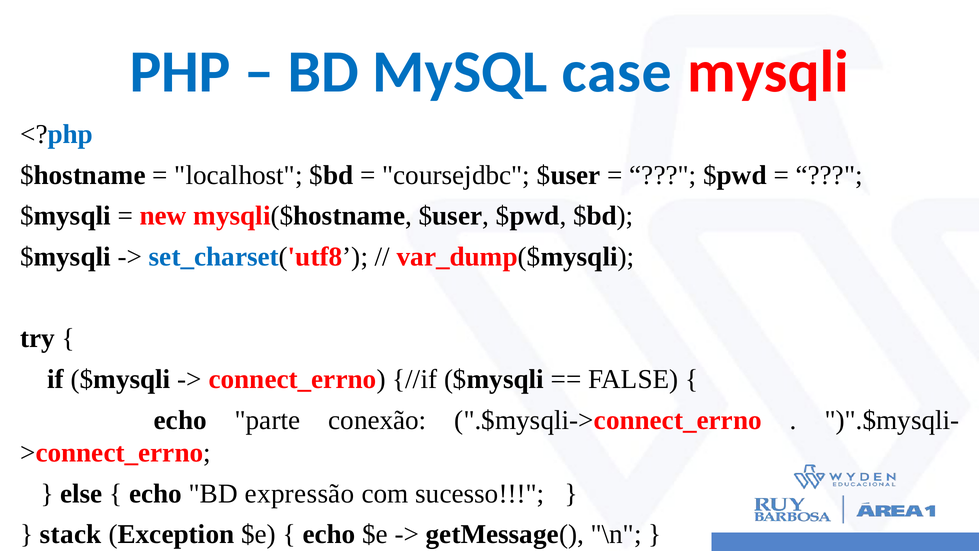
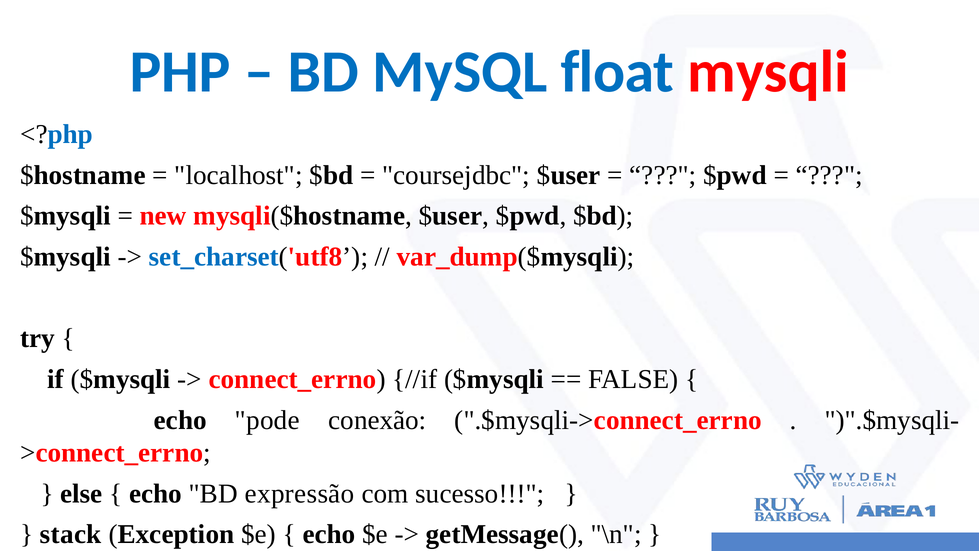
case: case -> float
parte: parte -> pode
